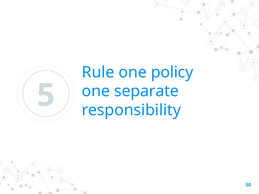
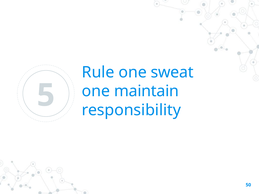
policy: policy -> sweat
separate: separate -> maintain
